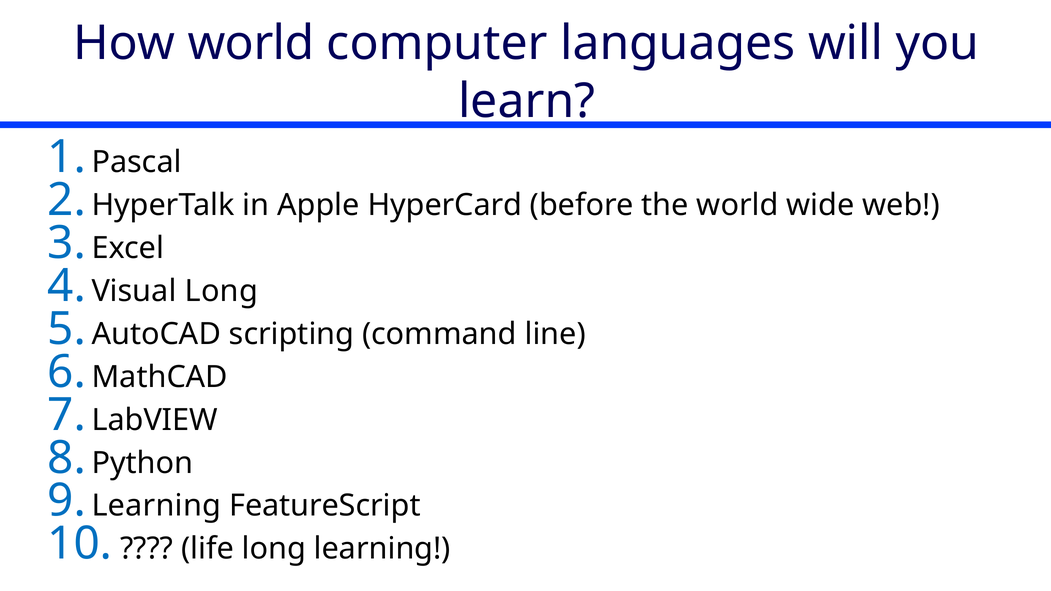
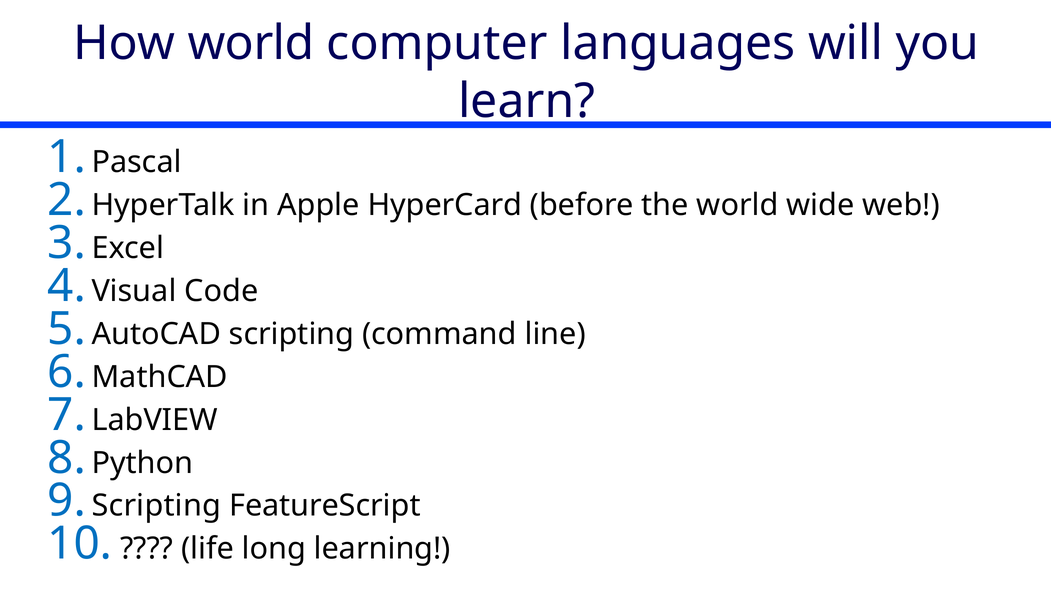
Visual Long: Long -> Code
Learning at (156, 506): Learning -> Scripting
